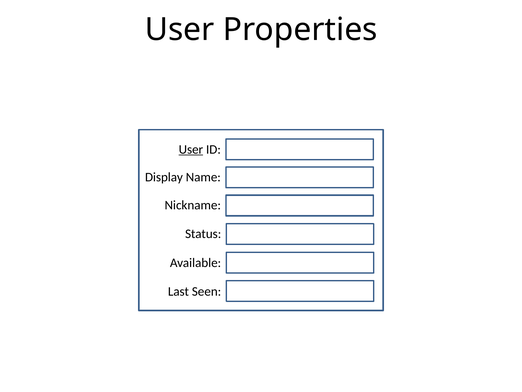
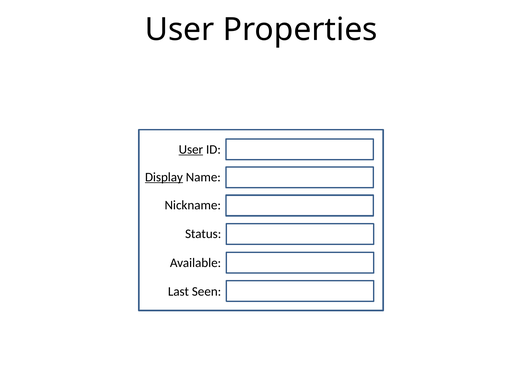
Display underline: none -> present
